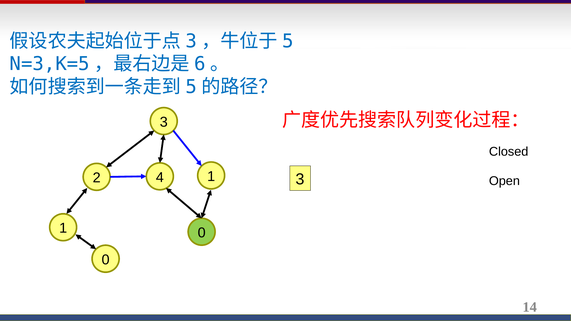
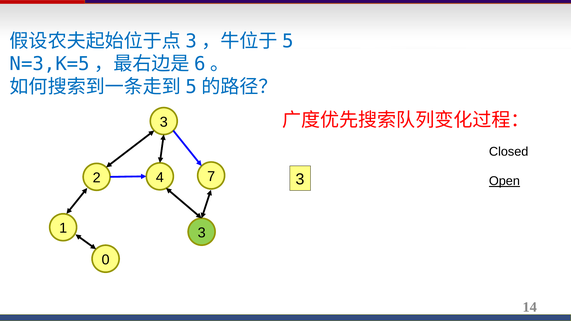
4 1: 1 -> 7
Open underline: none -> present
1 0: 0 -> 3
